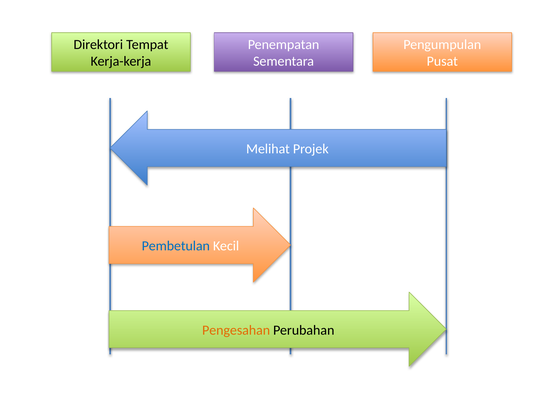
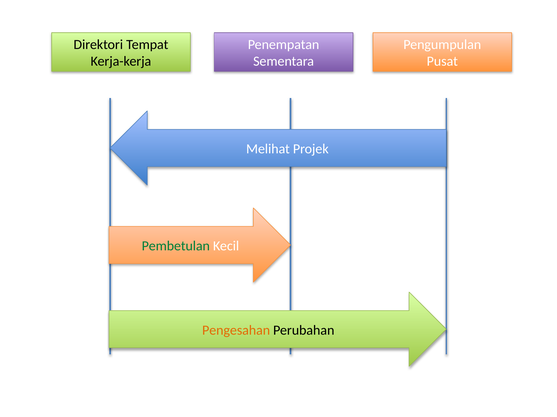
Pembetulan colour: blue -> green
